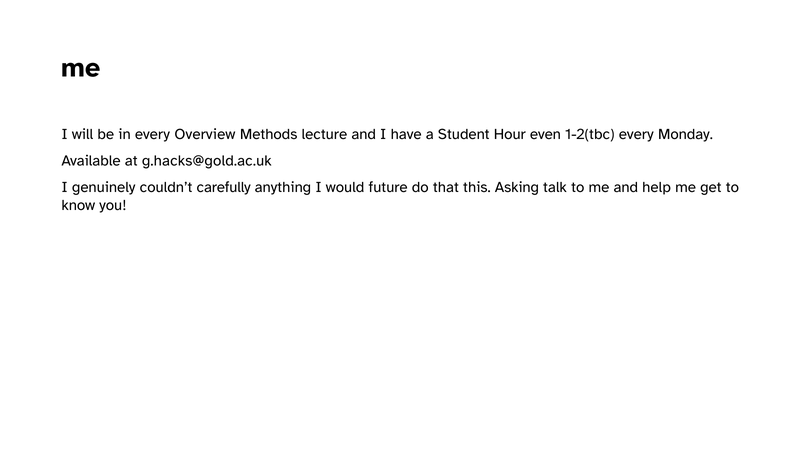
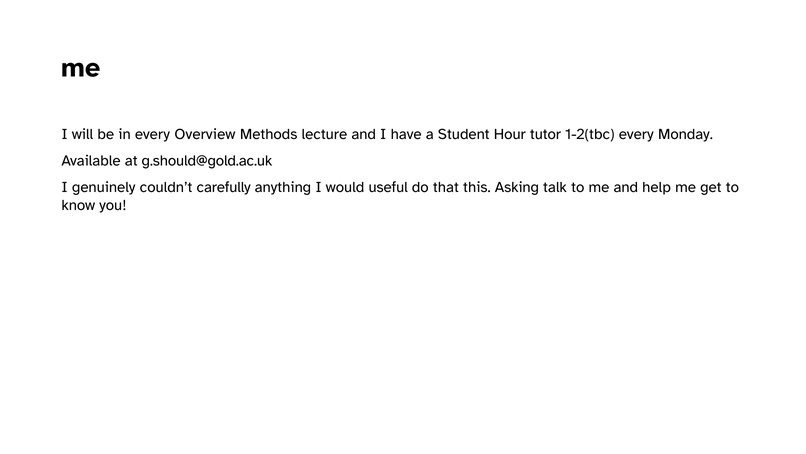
even: even -> tutor
g.hacks@gold.ac.uk: g.hacks@gold.ac.uk -> g.should@gold.ac.uk
future: future -> useful
